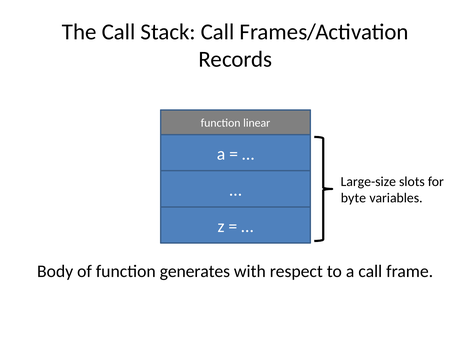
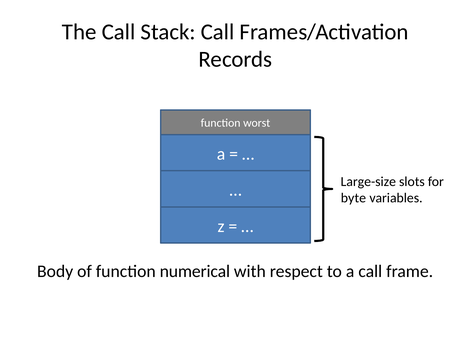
linear: linear -> worst
generates: generates -> numerical
